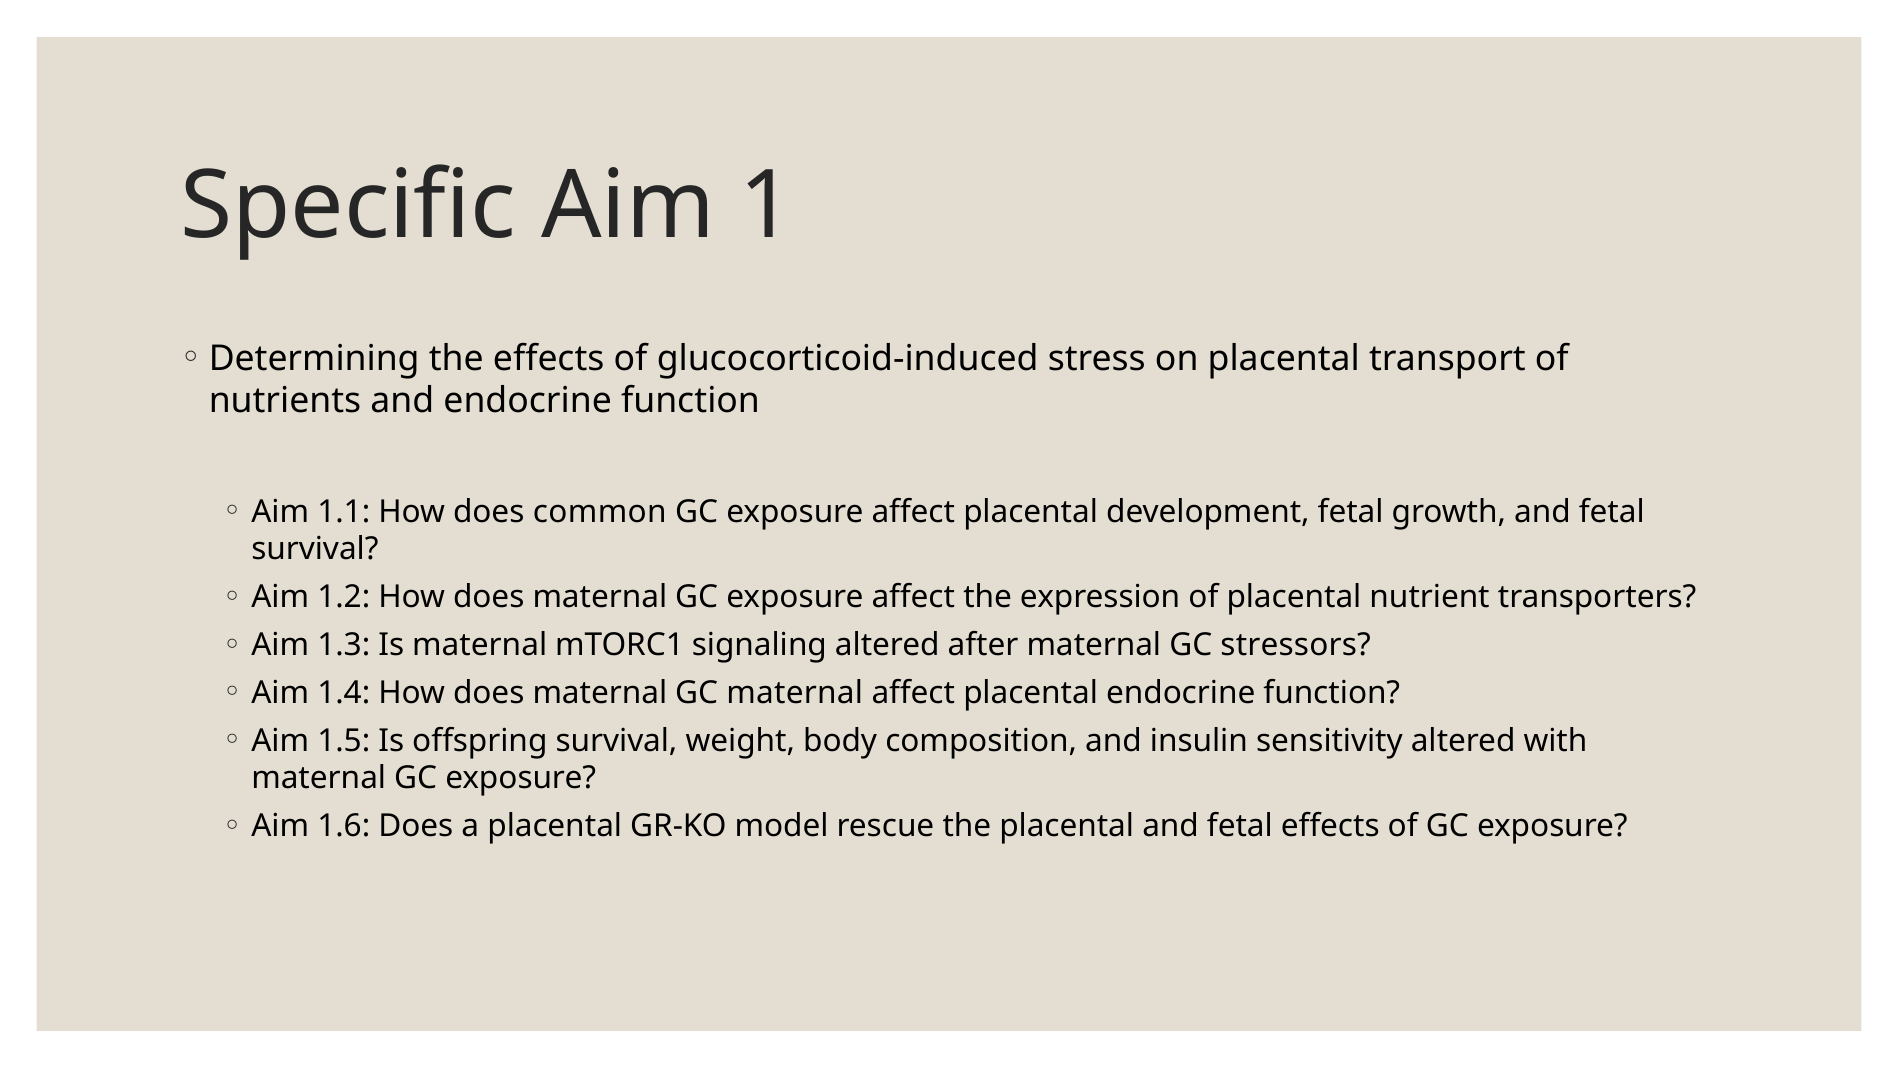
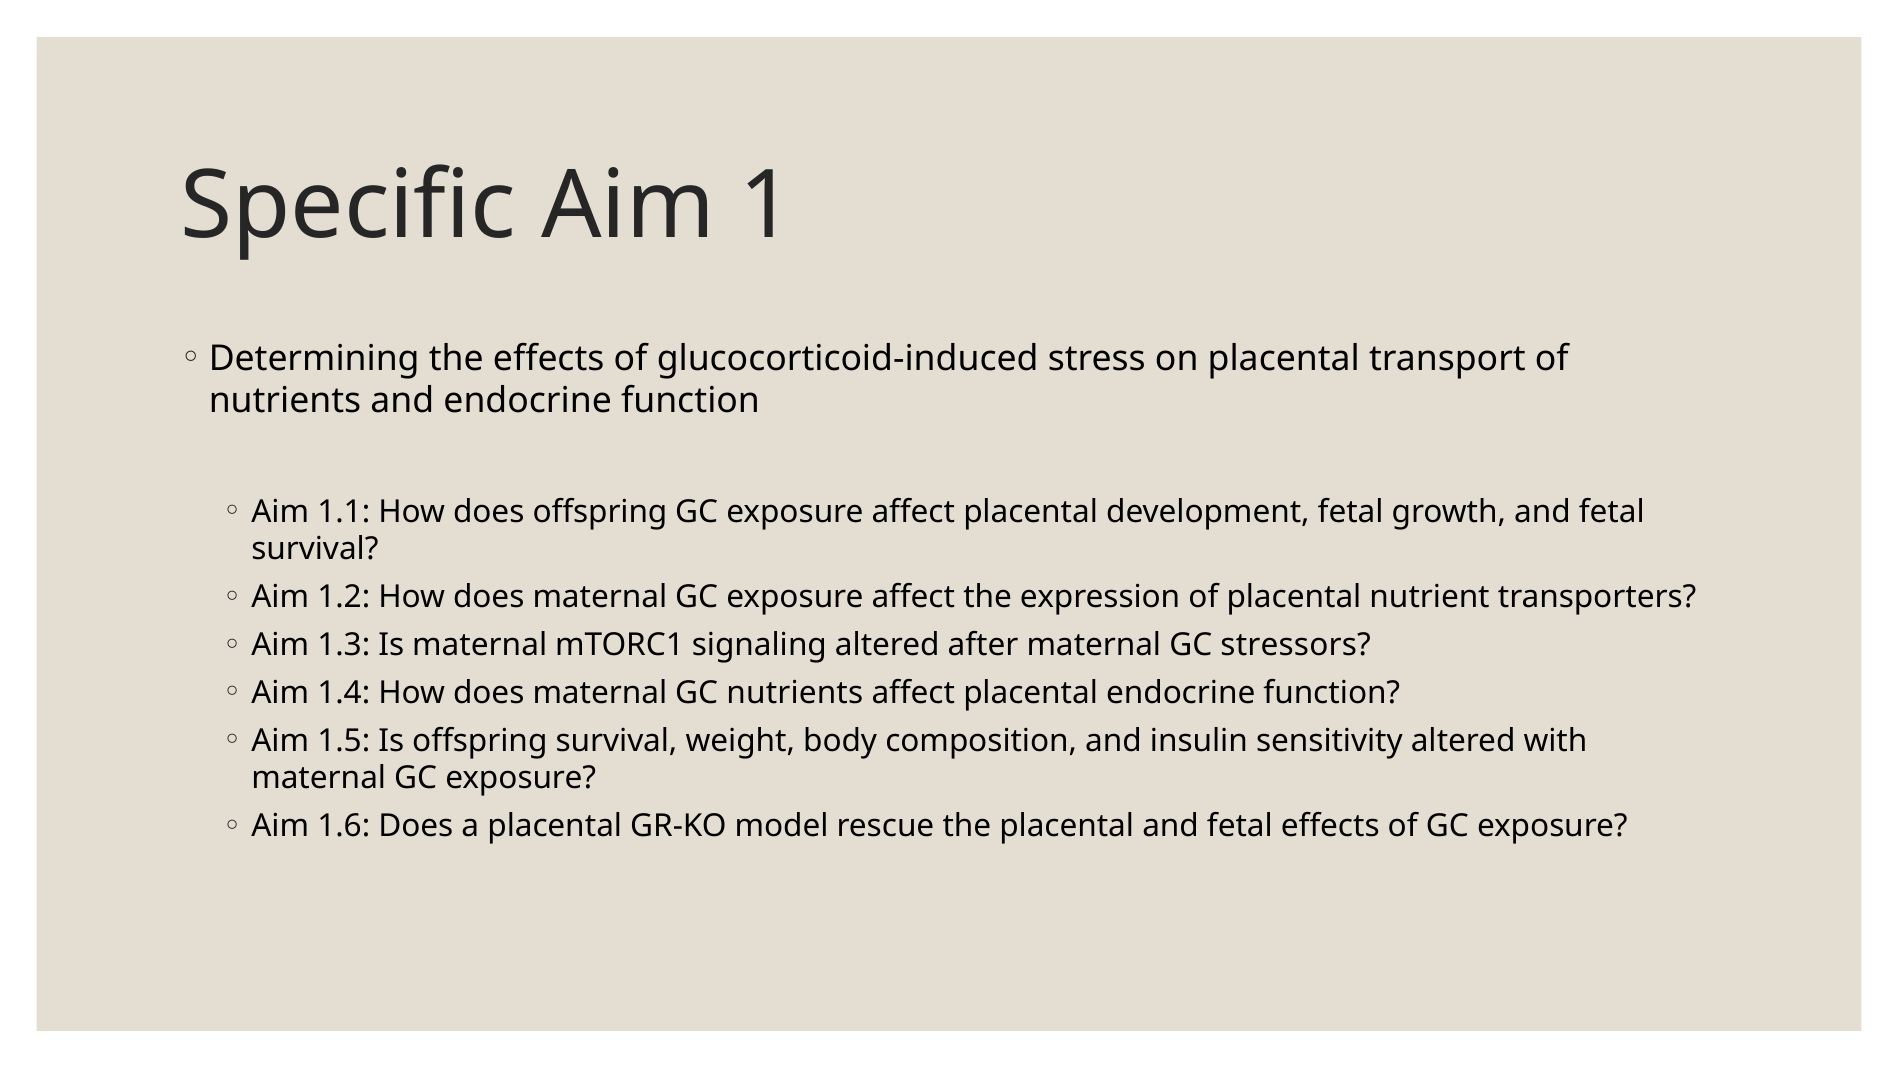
does common: common -> offspring
GC maternal: maternal -> nutrients
